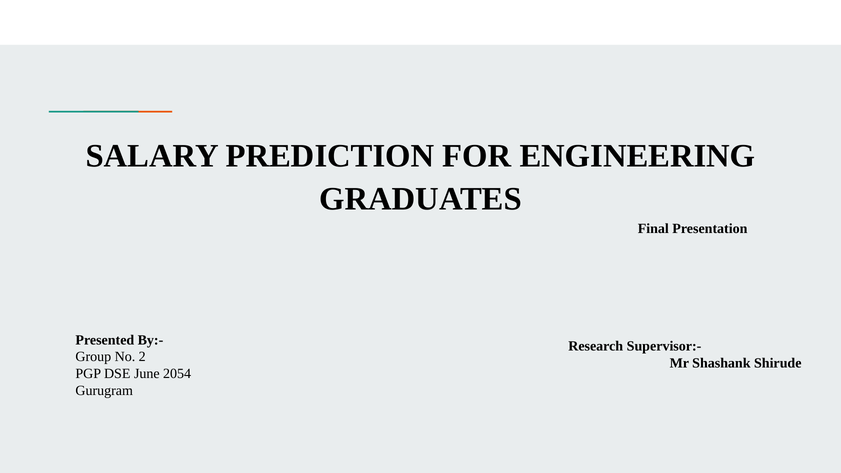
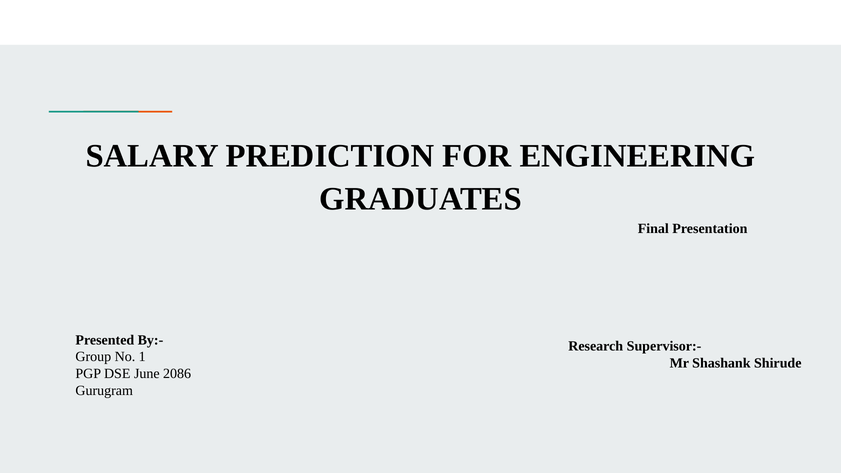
2: 2 -> 1
2054: 2054 -> 2086
